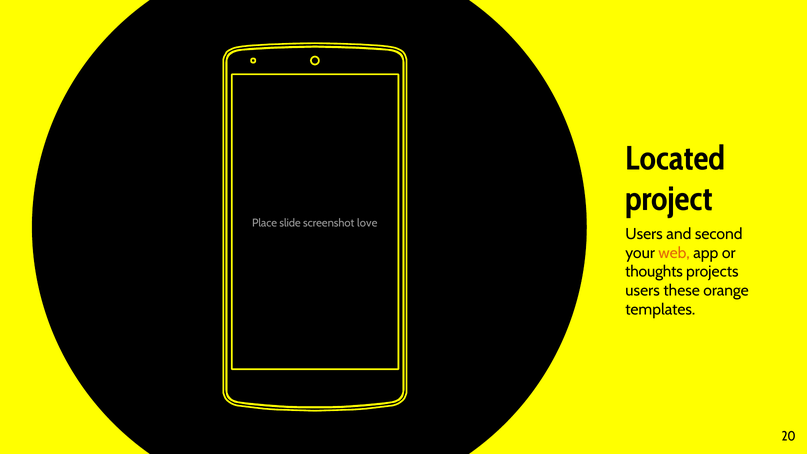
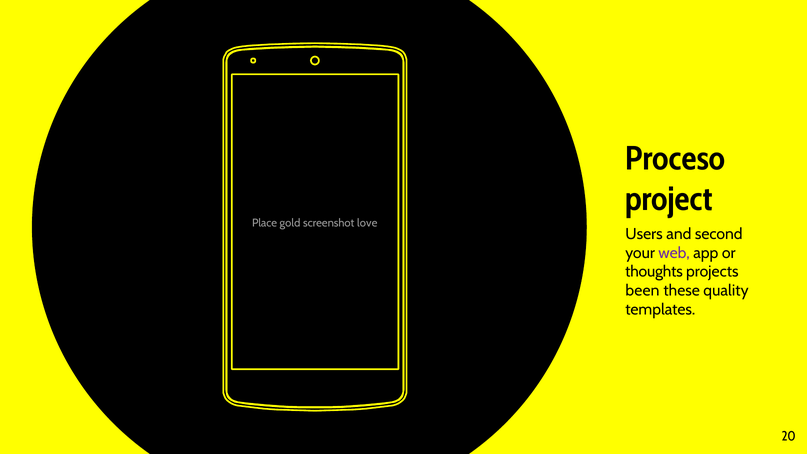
Located: Located -> Proceso
slide: slide -> gold
web colour: orange -> purple
users at (643, 291): users -> been
orange: orange -> quality
